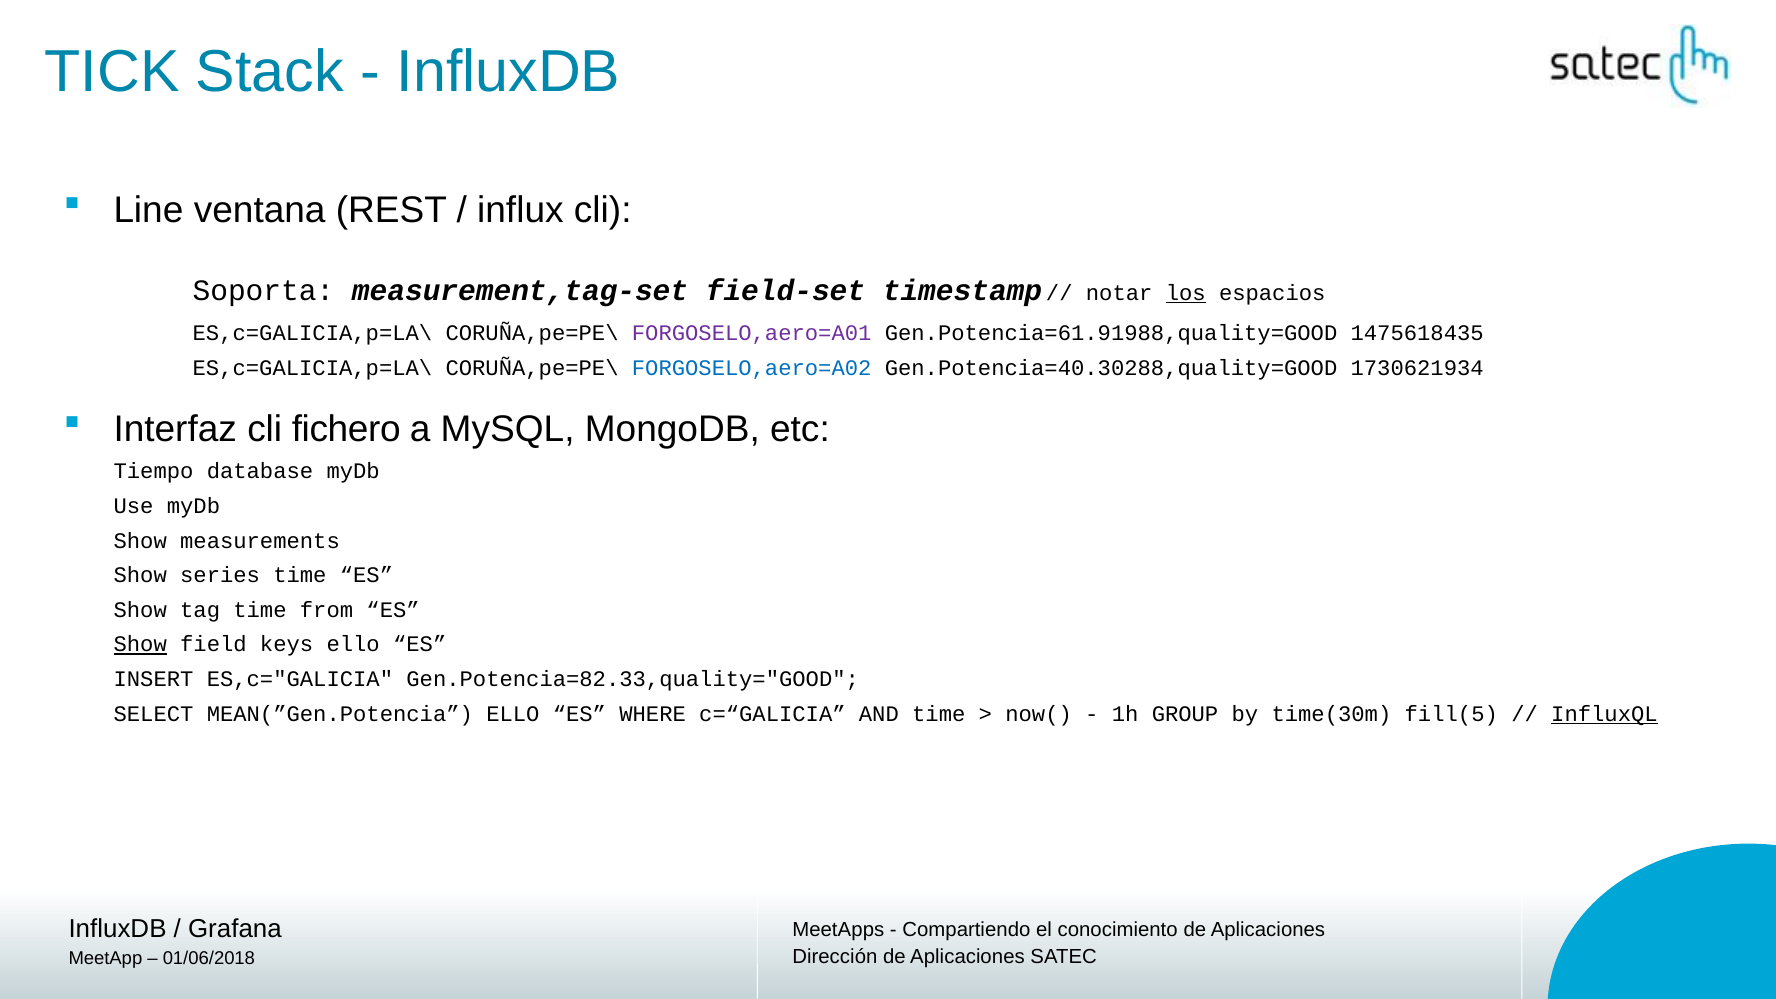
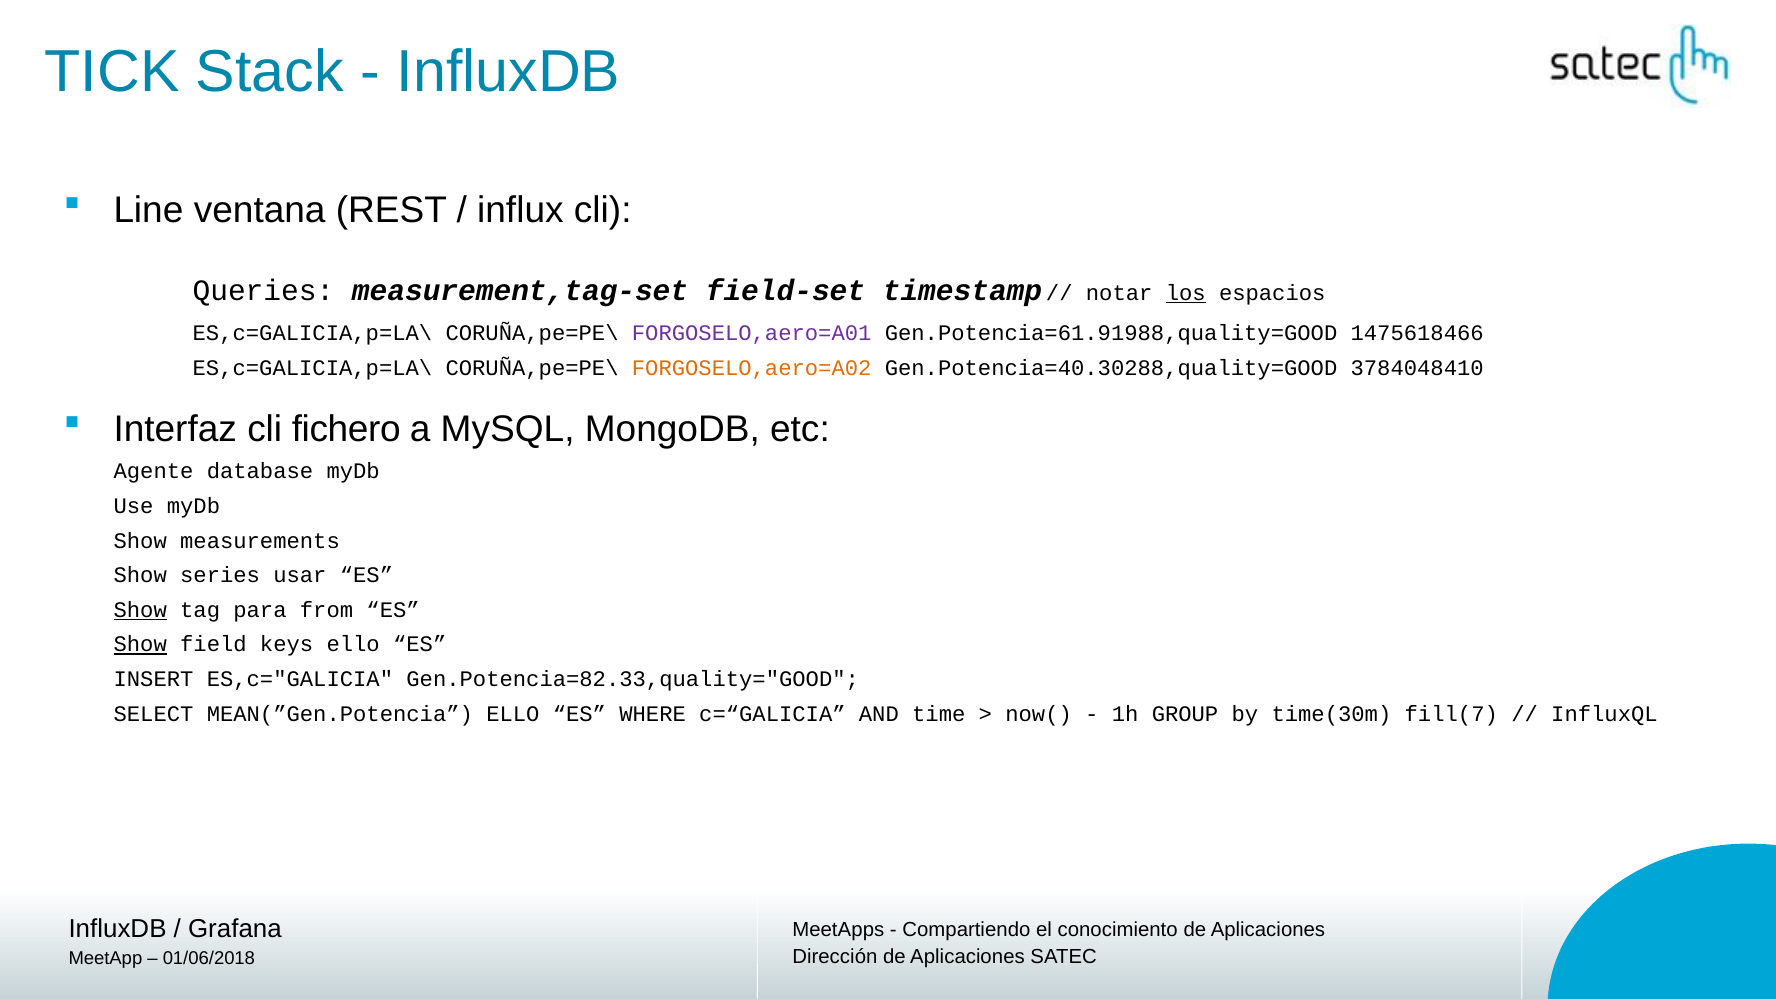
Soporta: Soporta -> Queries
1475618435: 1475618435 -> 1475618466
FORGOSELO,aero=A02 colour: blue -> orange
1730621934: 1730621934 -> 3784048410
Tiempo: Tiempo -> Agente
series time: time -> usar
Show at (140, 610) underline: none -> present
tag time: time -> para
fill(5: fill(5 -> fill(7
InfluxQL underline: present -> none
